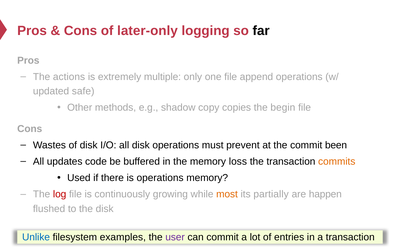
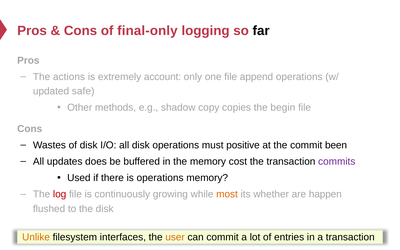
later-only: later-only -> final-only
multiple: multiple -> account
prevent: prevent -> positive
code: code -> does
loss: loss -> cost
commits colour: orange -> purple
partially: partially -> whether
Unlike colour: blue -> orange
examples: examples -> interfaces
user colour: purple -> orange
